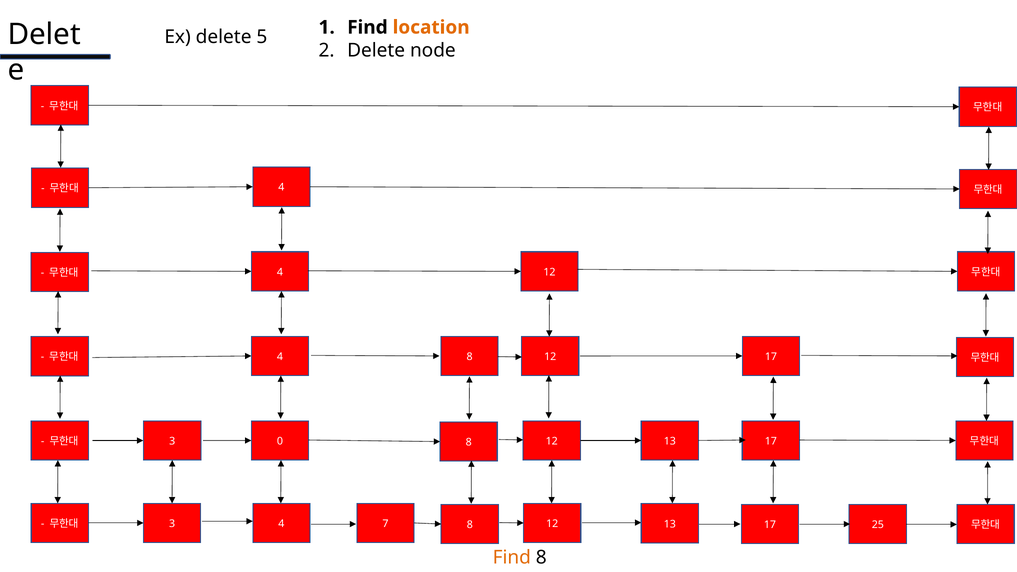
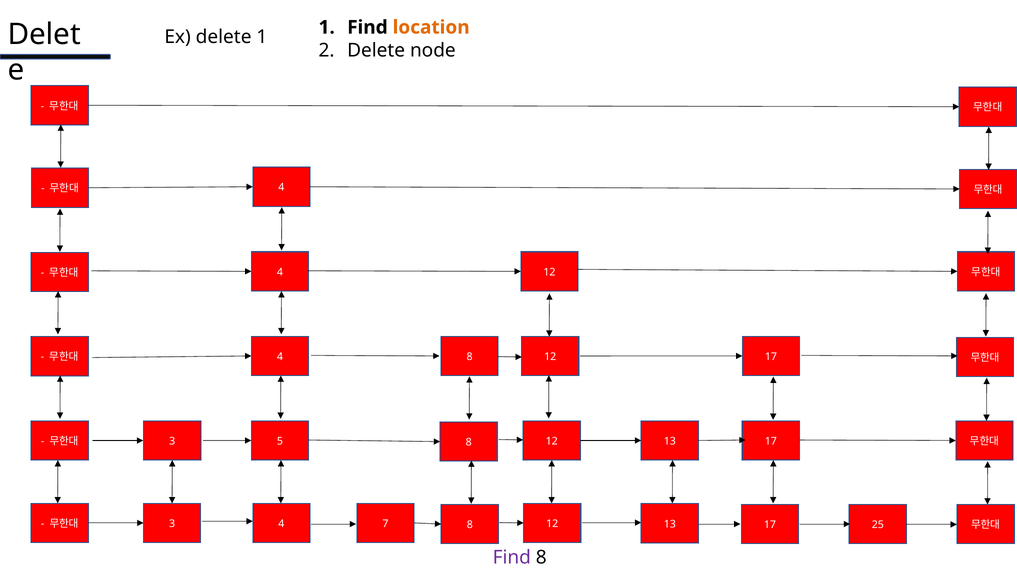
delete 5: 5 -> 1
0: 0 -> 5
Find at (512, 558) colour: orange -> purple
